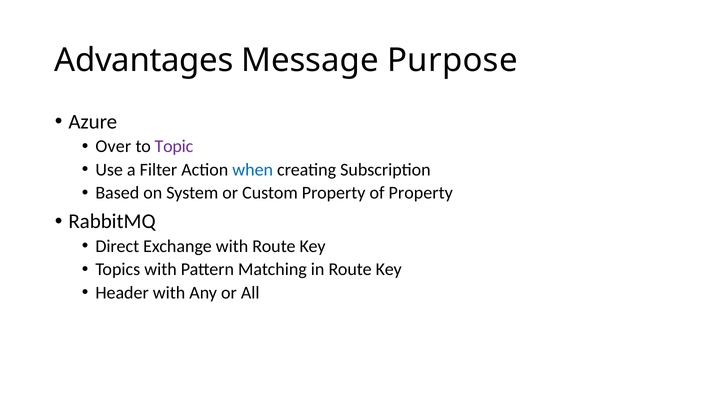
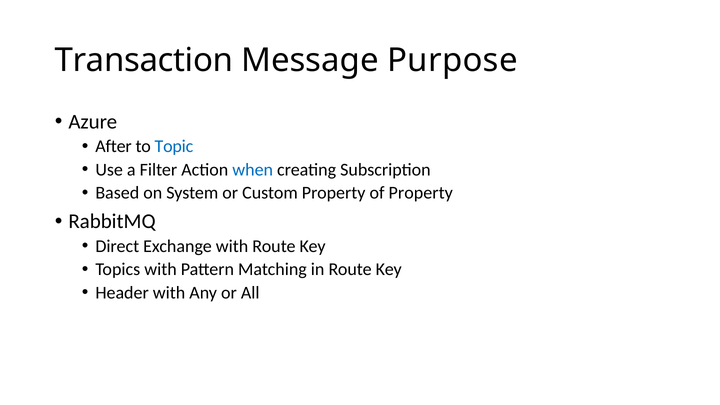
Advantages: Advantages -> Transaction
Over: Over -> After
Topic colour: purple -> blue
